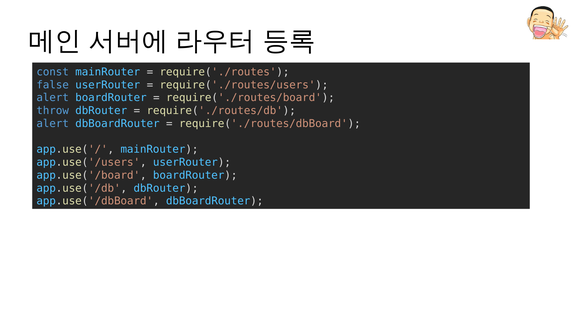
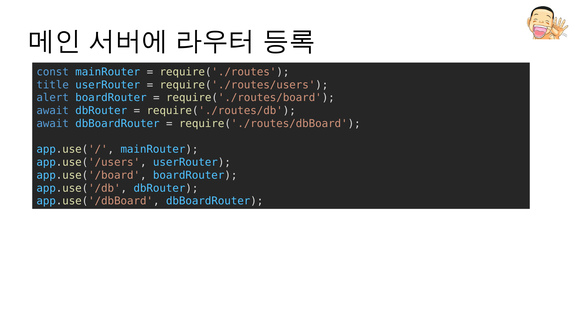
false: false -> title
throw at (53, 111): throw -> await
alert at (53, 124): alert -> await
